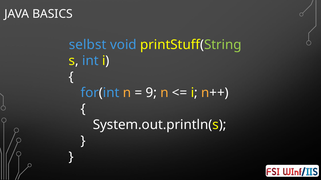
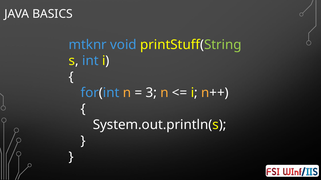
selbst: selbst -> mtknr
9: 9 -> 3
